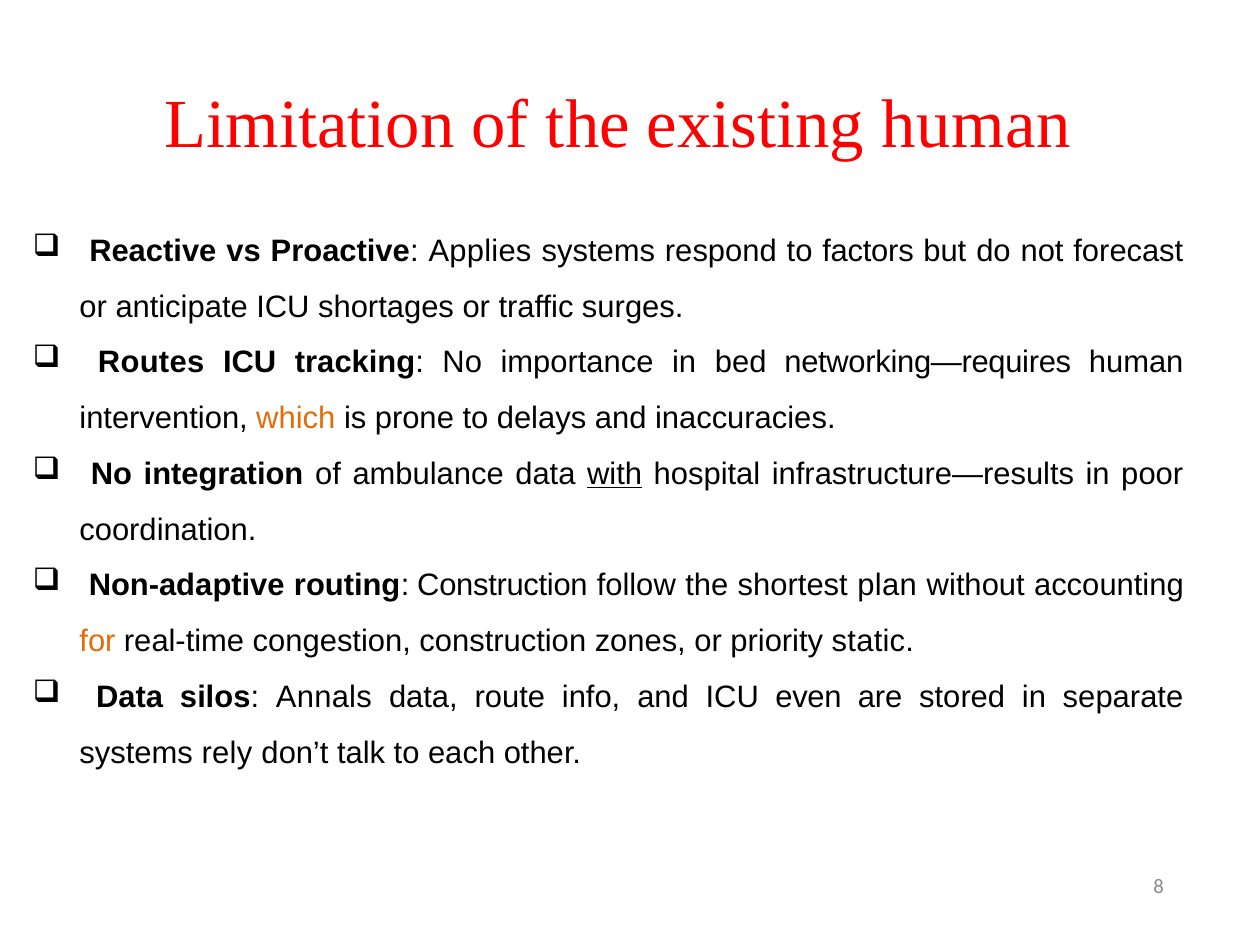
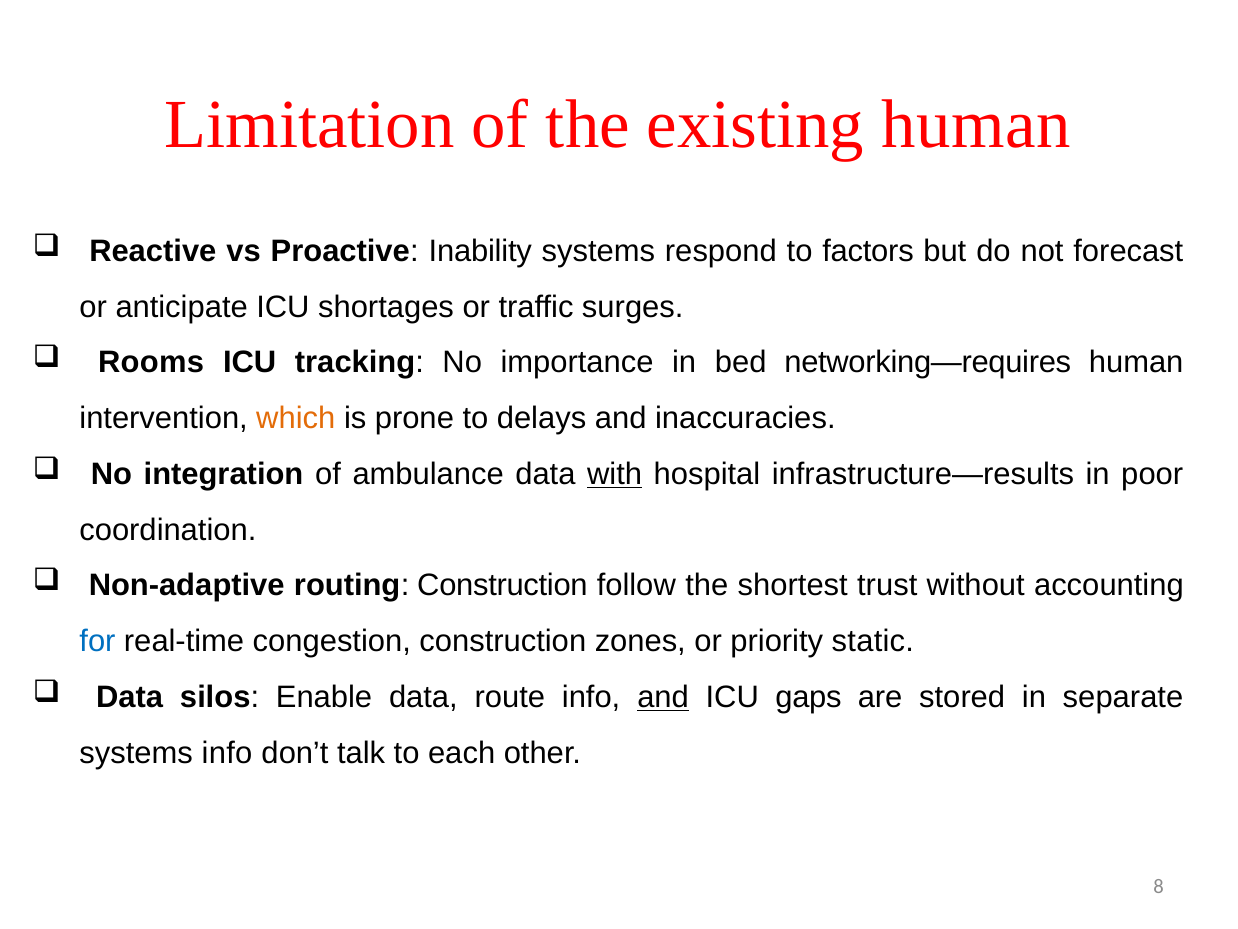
Applies: Applies -> Inability
Routes: Routes -> Rooms
plan: plan -> trust
for colour: orange -> blue
Annals: Annals -> Enable
and at (663, 697) underline: none -> present
even: even -> gaps
systems rely: rely -> info
